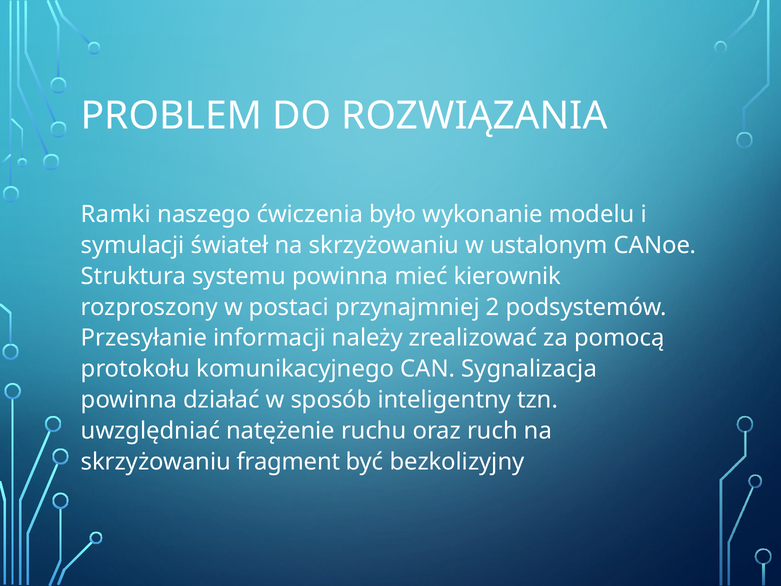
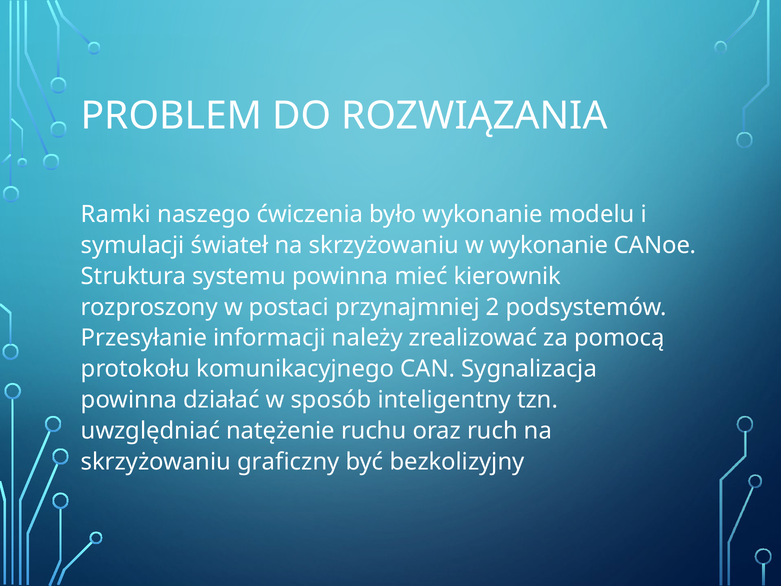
w ustalonym: ustalonym -> wykonanie
fragment: fragment -> graficzny
